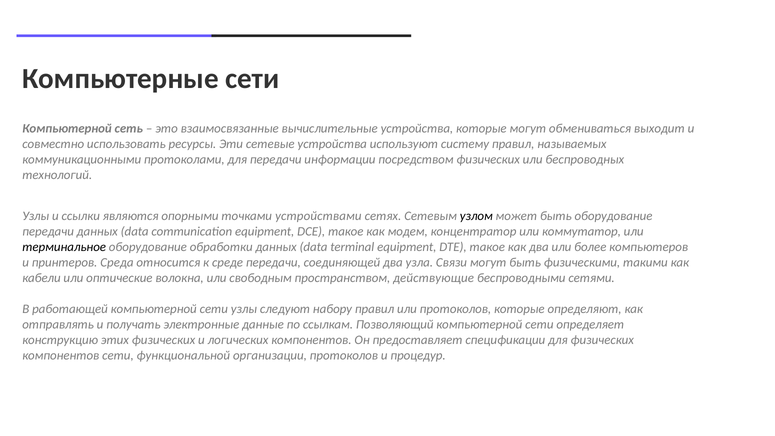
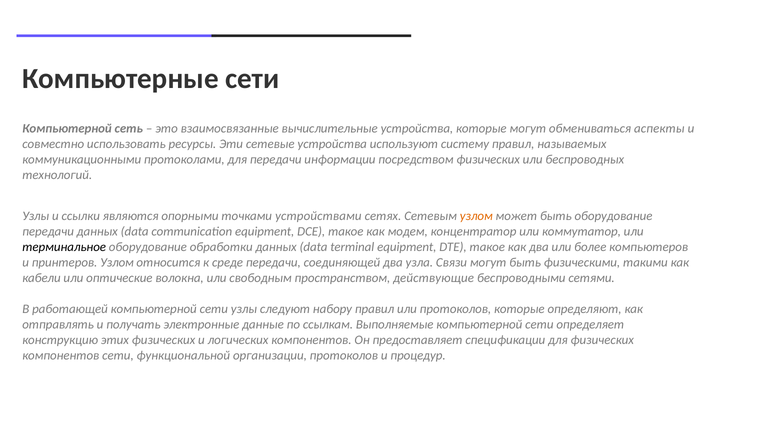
выходит: выходит -> аспекты
узлом at (476, 216) colour: black -> orange
принтеров Среда: Среда -> Узлом
Позволяющий: Позволяющий -> Выполняемые
